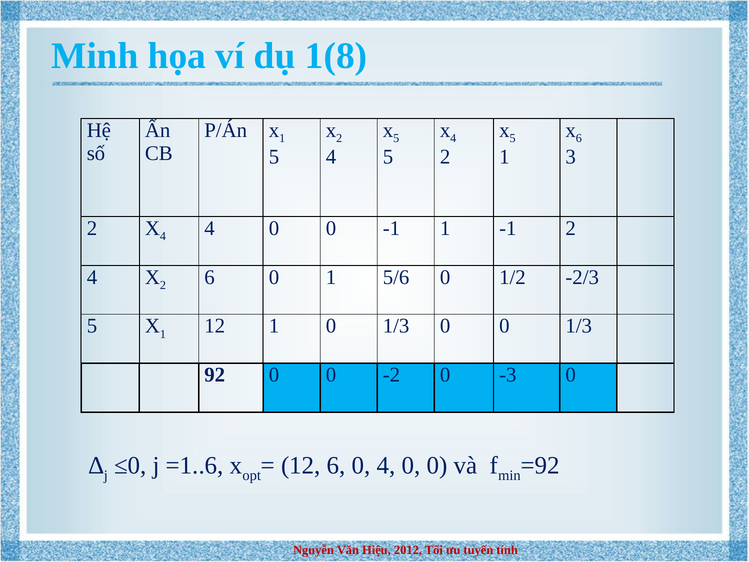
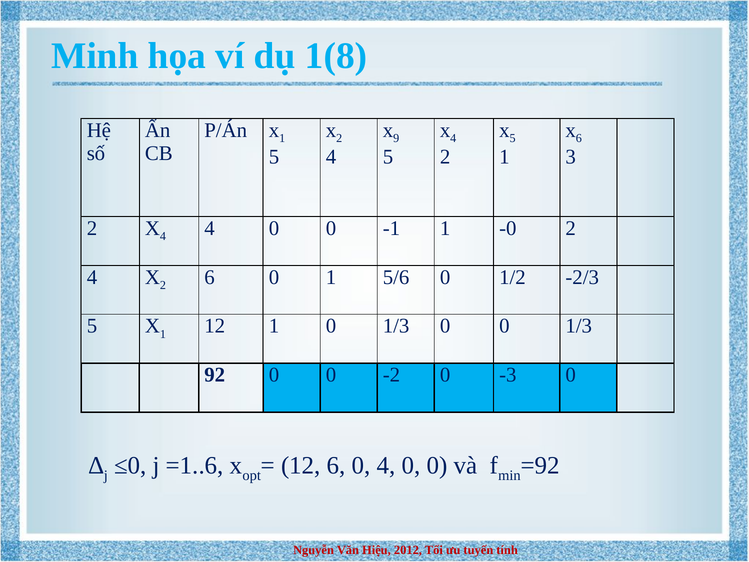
5 at (396, 138): 5 -> 9
1 -1: -1 -> -0
